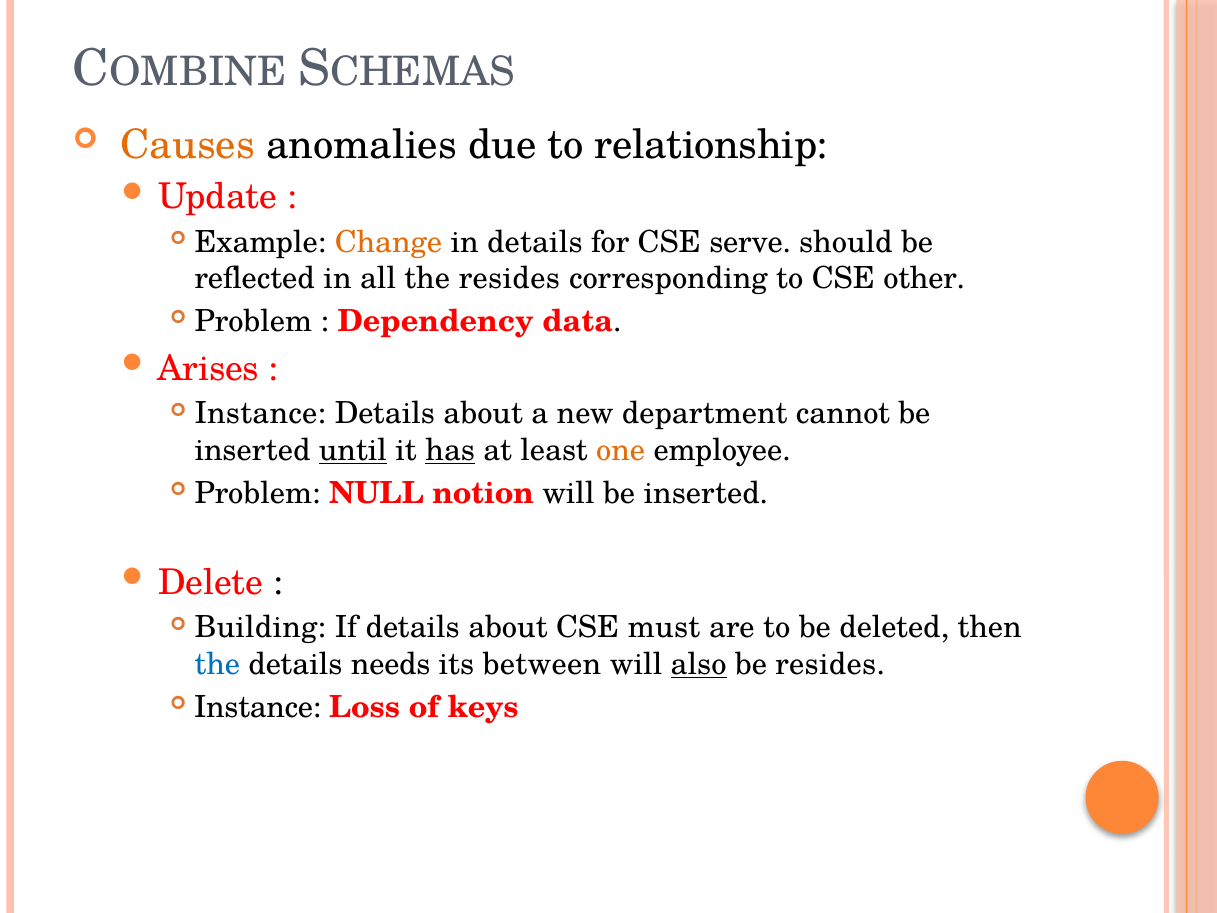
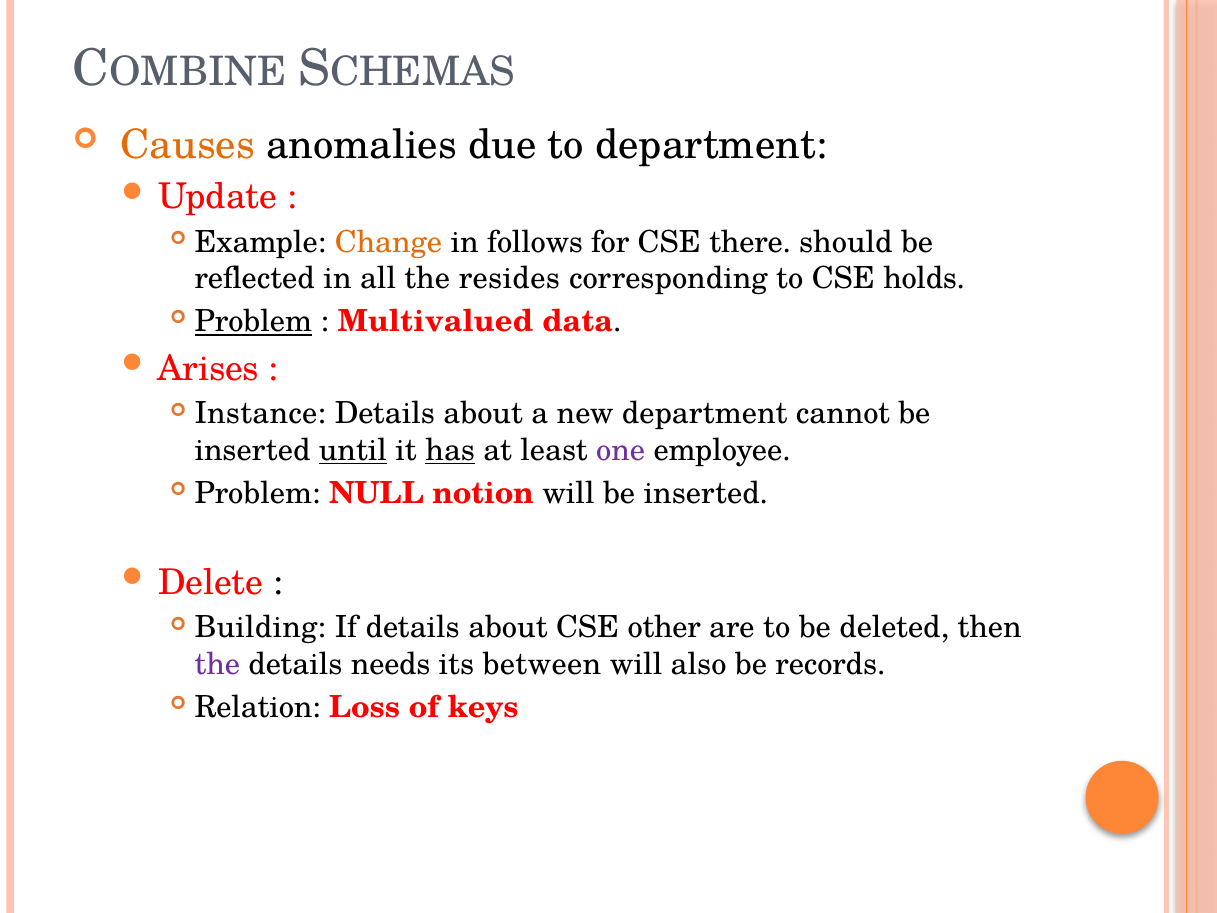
to relationship: relationship -> department
in details: details -> follows
serve: serve -> there
other: other -> holds
Problem at (253, 321) underline: none -> present
Dependency: Dependency -> Multivalued
one colour: orange -> purple
must: must -> other
the at (217, 664) colour: blue -> purple
also underline: present -> none
be resides: resides -> records
Instance at (258, 707): Instance -> Relation
